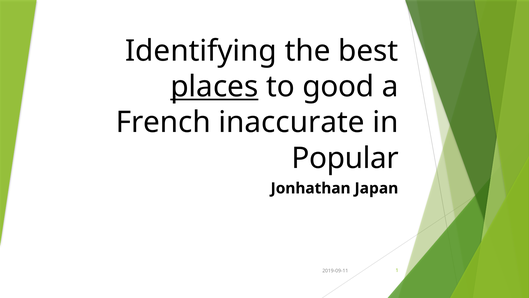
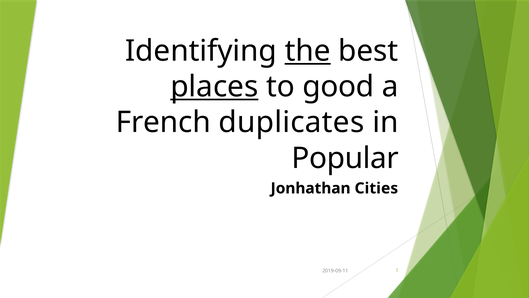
the underline: none -> present
inaccurate: inaccurate -> duplicates
Japan: Japan -> Cities
